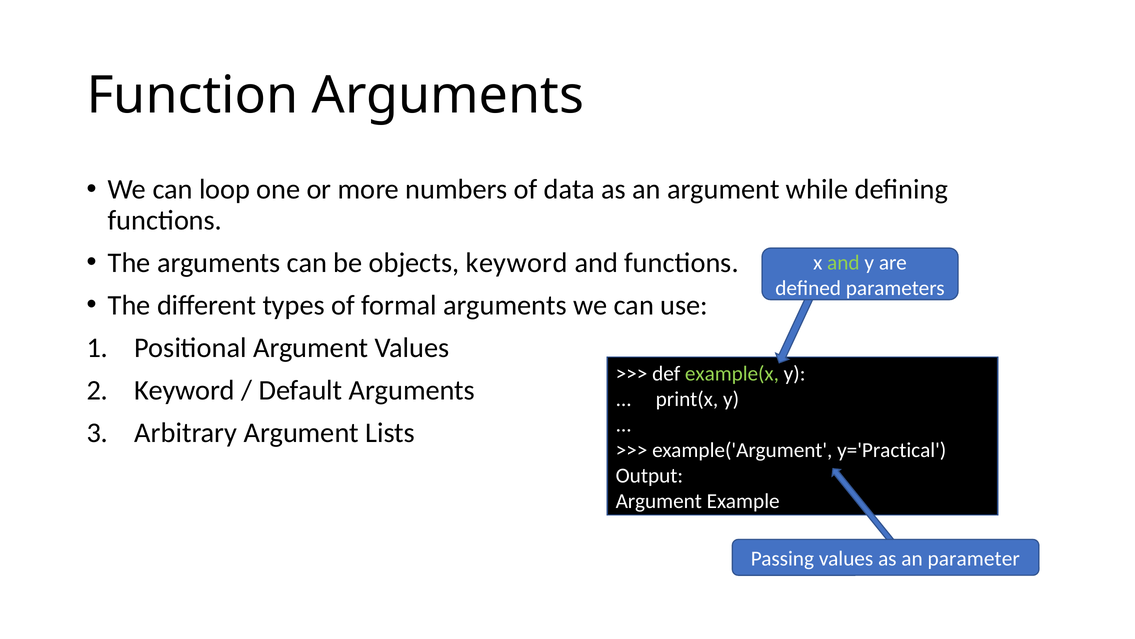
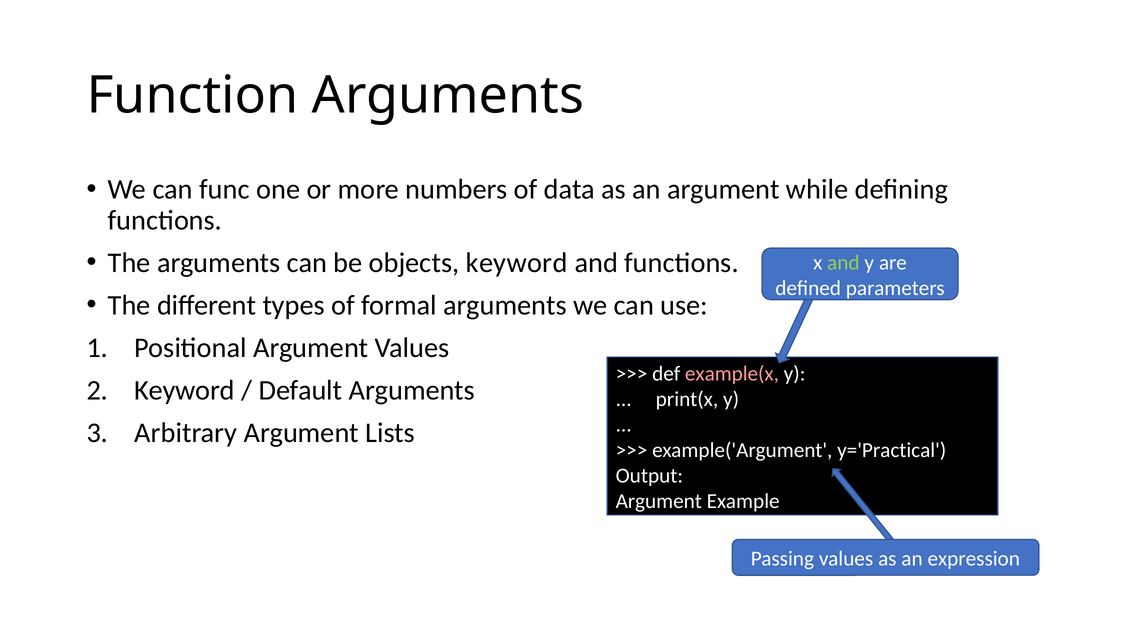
loop: loop -> func
example(x colour: light green -> pink
parameter: parameter -> expression
